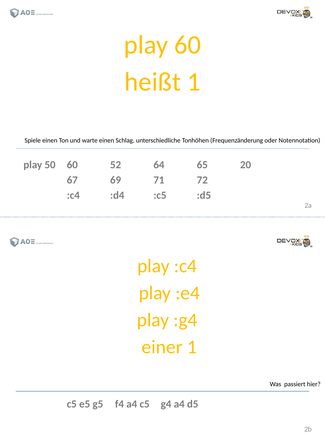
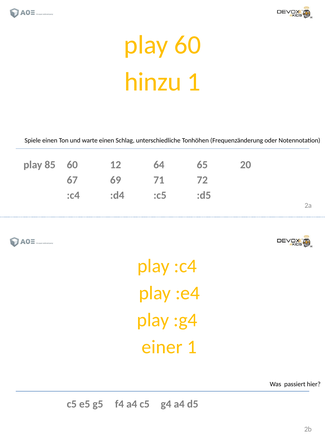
heißt: heißt -> hinzu
50: 50 -> 85
52: 52 -> 12
